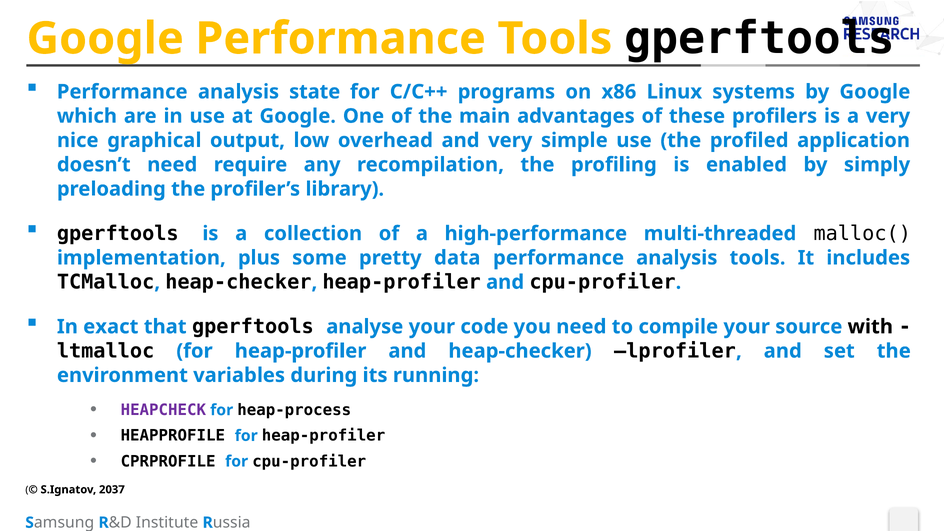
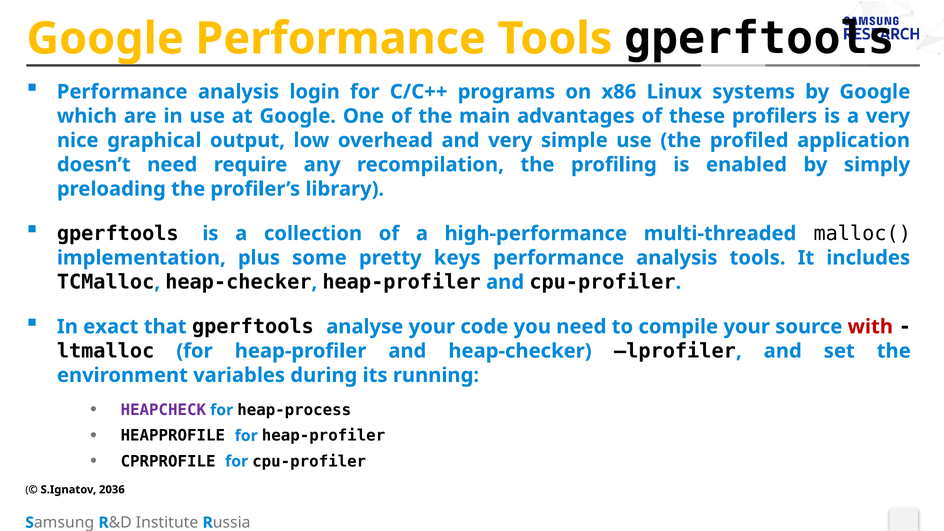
state: state -> login
data: data -> keys
with colour: black -> red
2037: 2037 -> 2036
